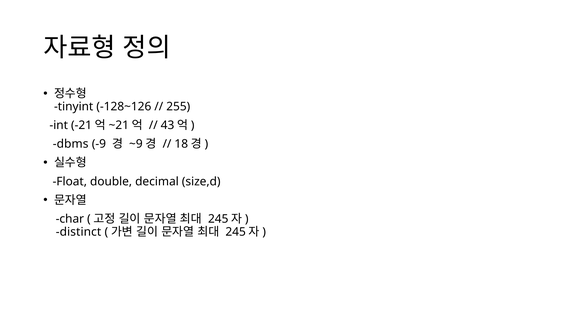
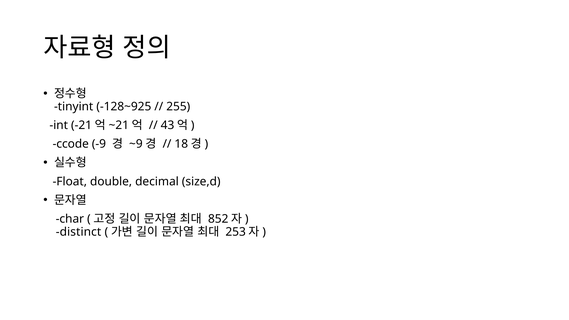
-128~126: -128~126 -> -128~925
dbms: dbms -> ccode
245 at (218, 219): 245 -> 852
245 at (236, 232): 245 -> 253
